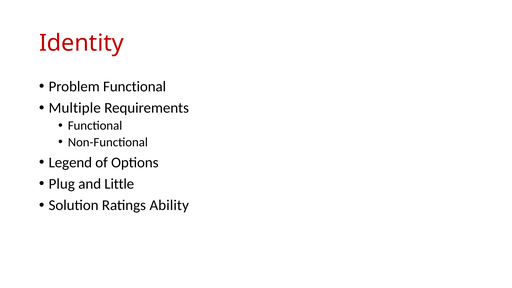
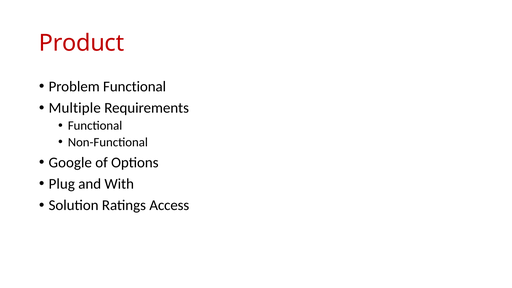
Identity: Identity -> Product
Legend: Legend -> Google
Little: Little -> With
Ability: Ability -> Access
